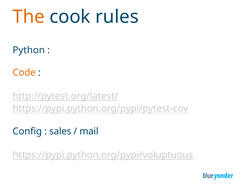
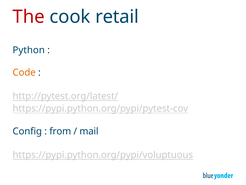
The colour: orange -> red
rules: rules -> retail
sales: sales -> from
